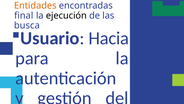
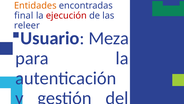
ejecución colour: black -> red
busca: busca -> releer
Usuario Hacia: Hacia -> Meza
